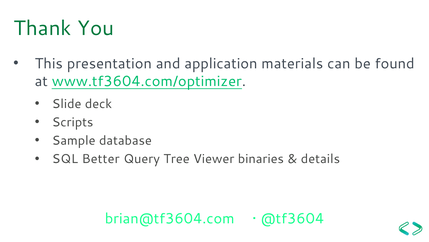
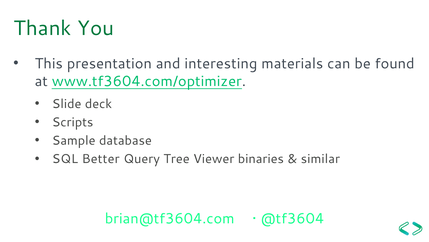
application: application -> interesting
details: details -> similar
